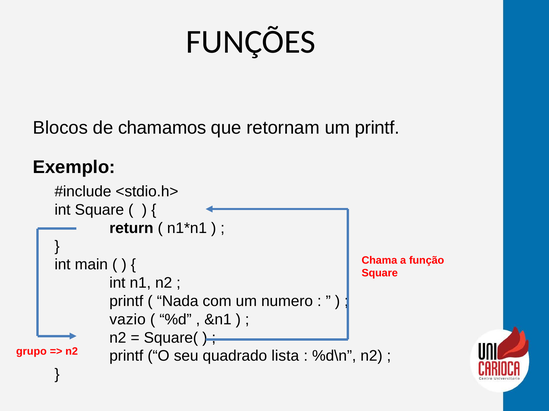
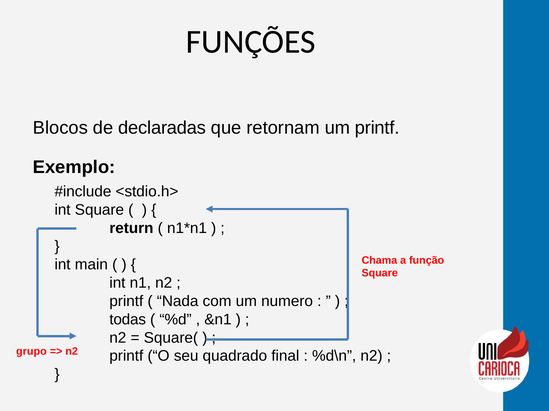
chamamos: chamamos -> declaradas
vazio: vazio -> todas
lista: lista -> final
